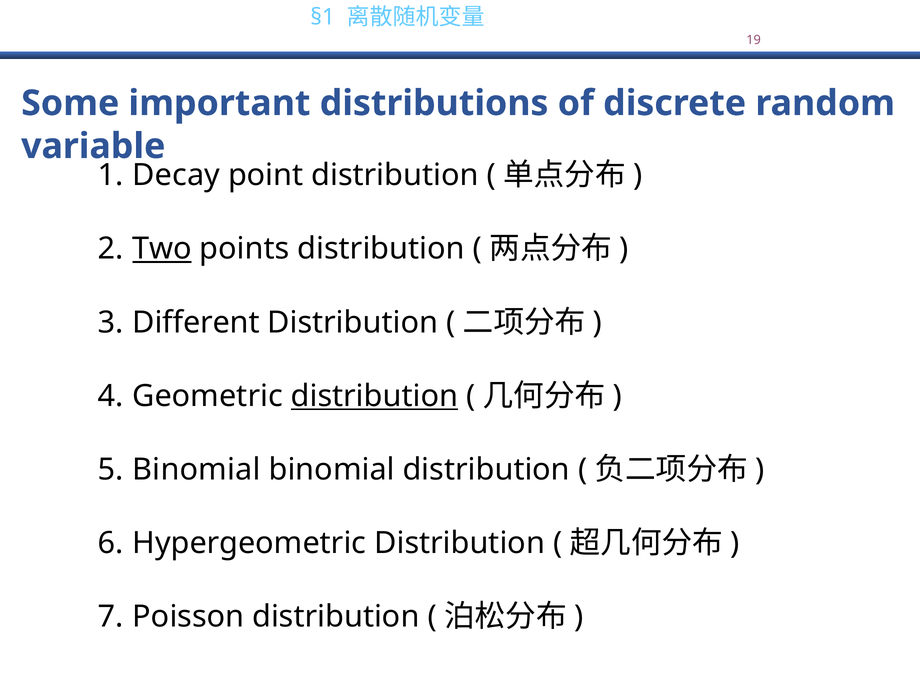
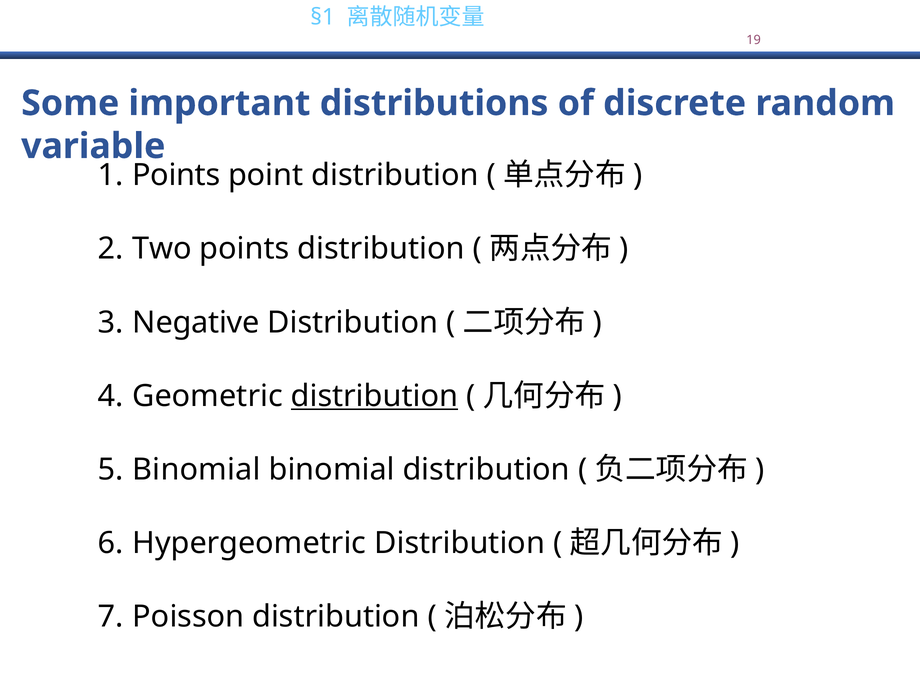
Decay at (176, 175): Decay -> Points
Two underline: present -> none
Different: Different -> Negative
